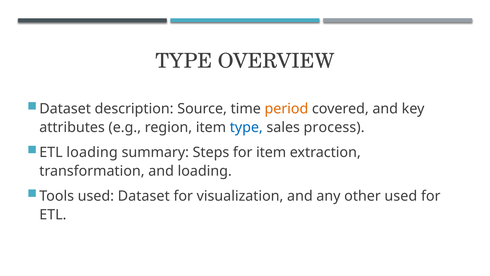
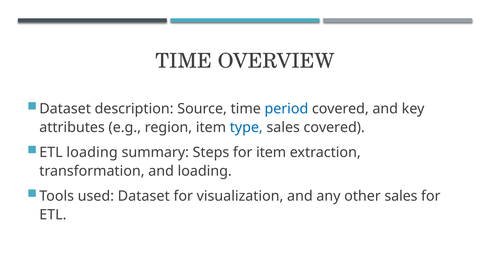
TYPE at (184, 61): TYPE -> TIME
period colour: orange -> blue
sales process: process -> covered
other used: used -> sales
